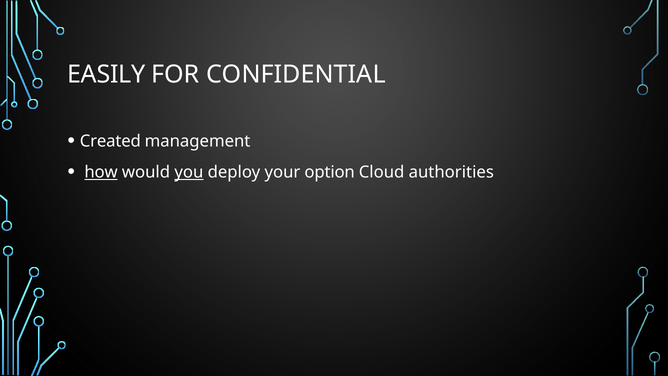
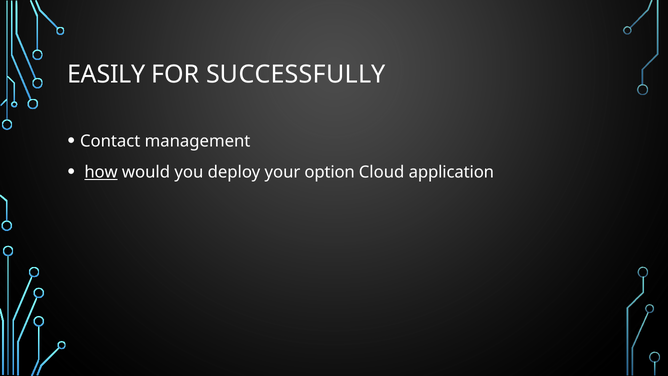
CONFIDENTIAL: CONFIDENTIAL -> SUCCESSFULLY
Created: Created -> Contact
you underline: present -> none
authorities: authorities -> application
